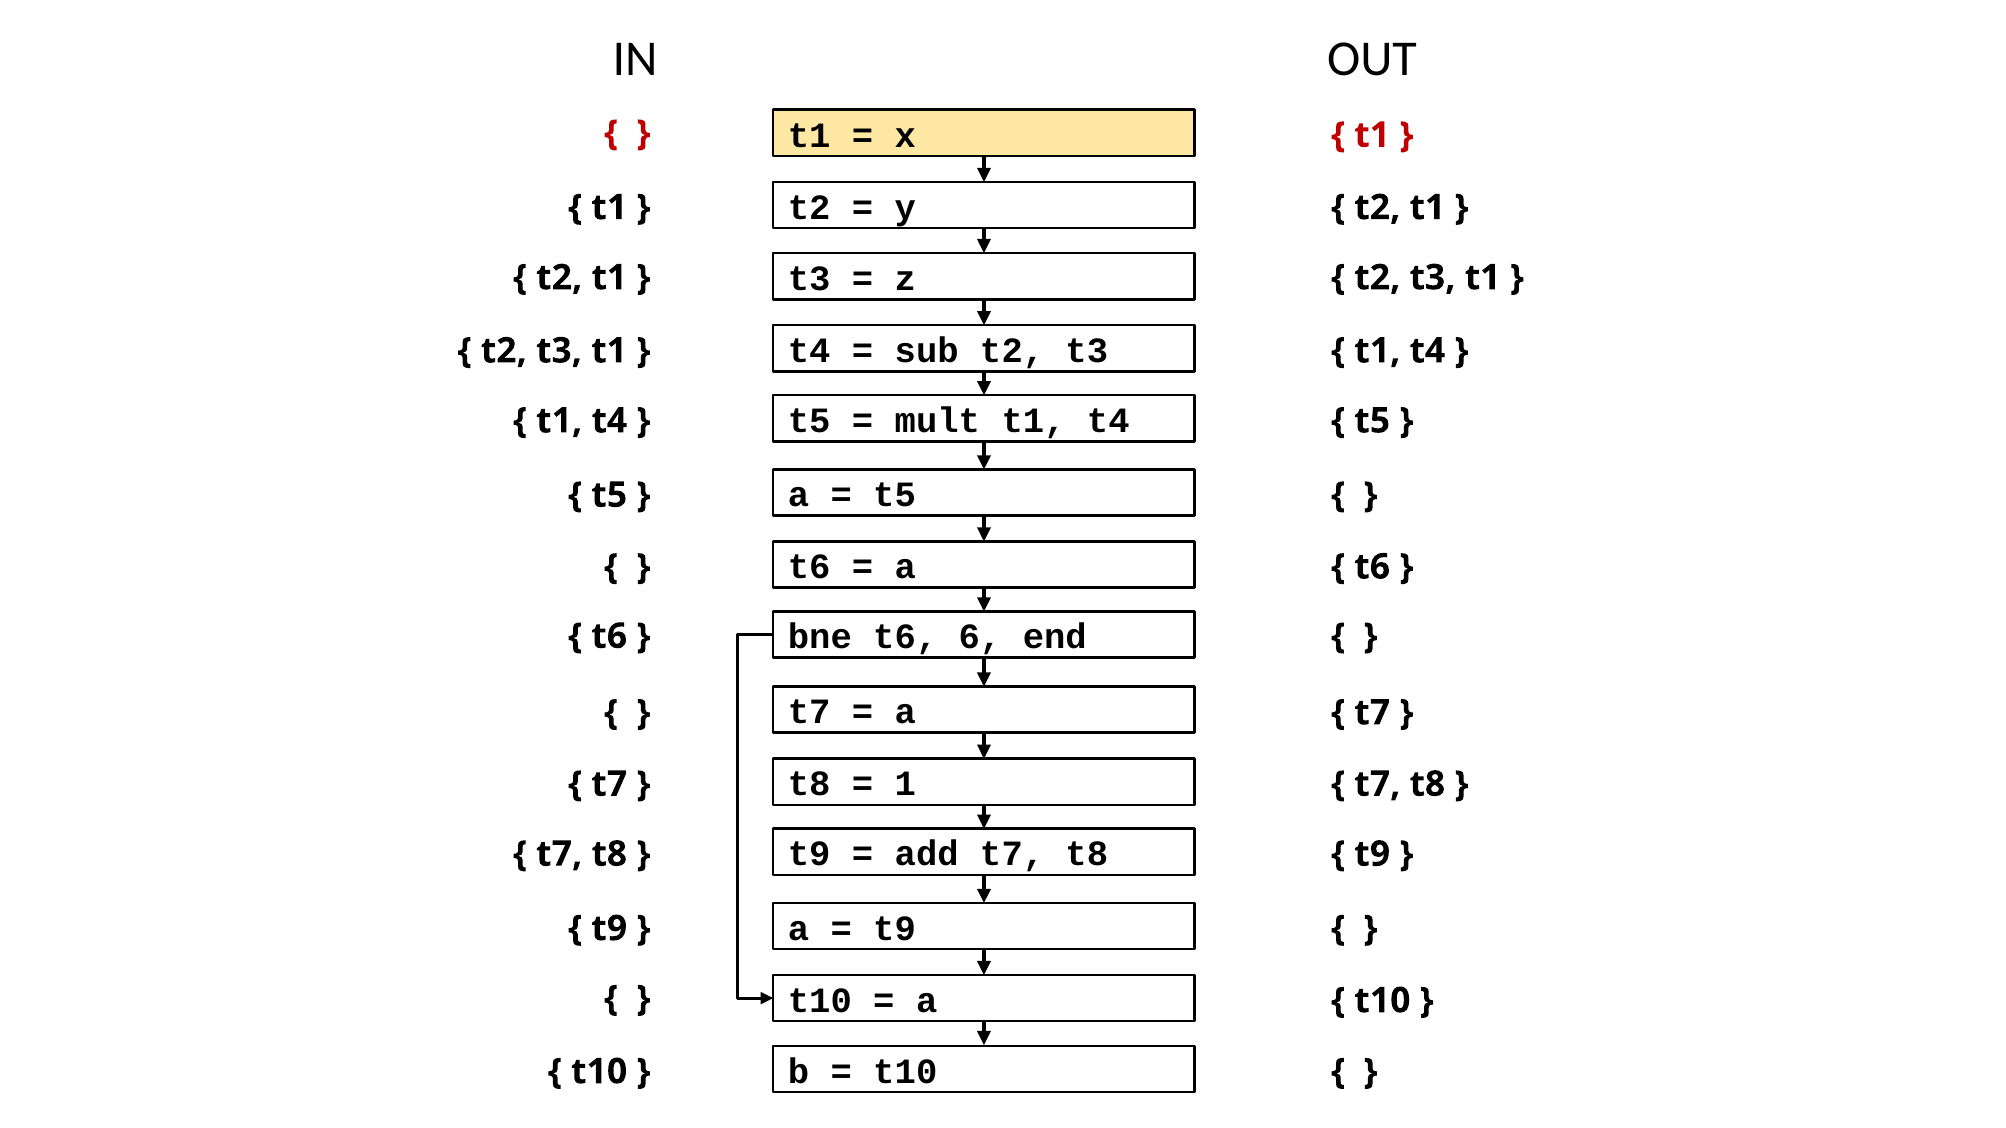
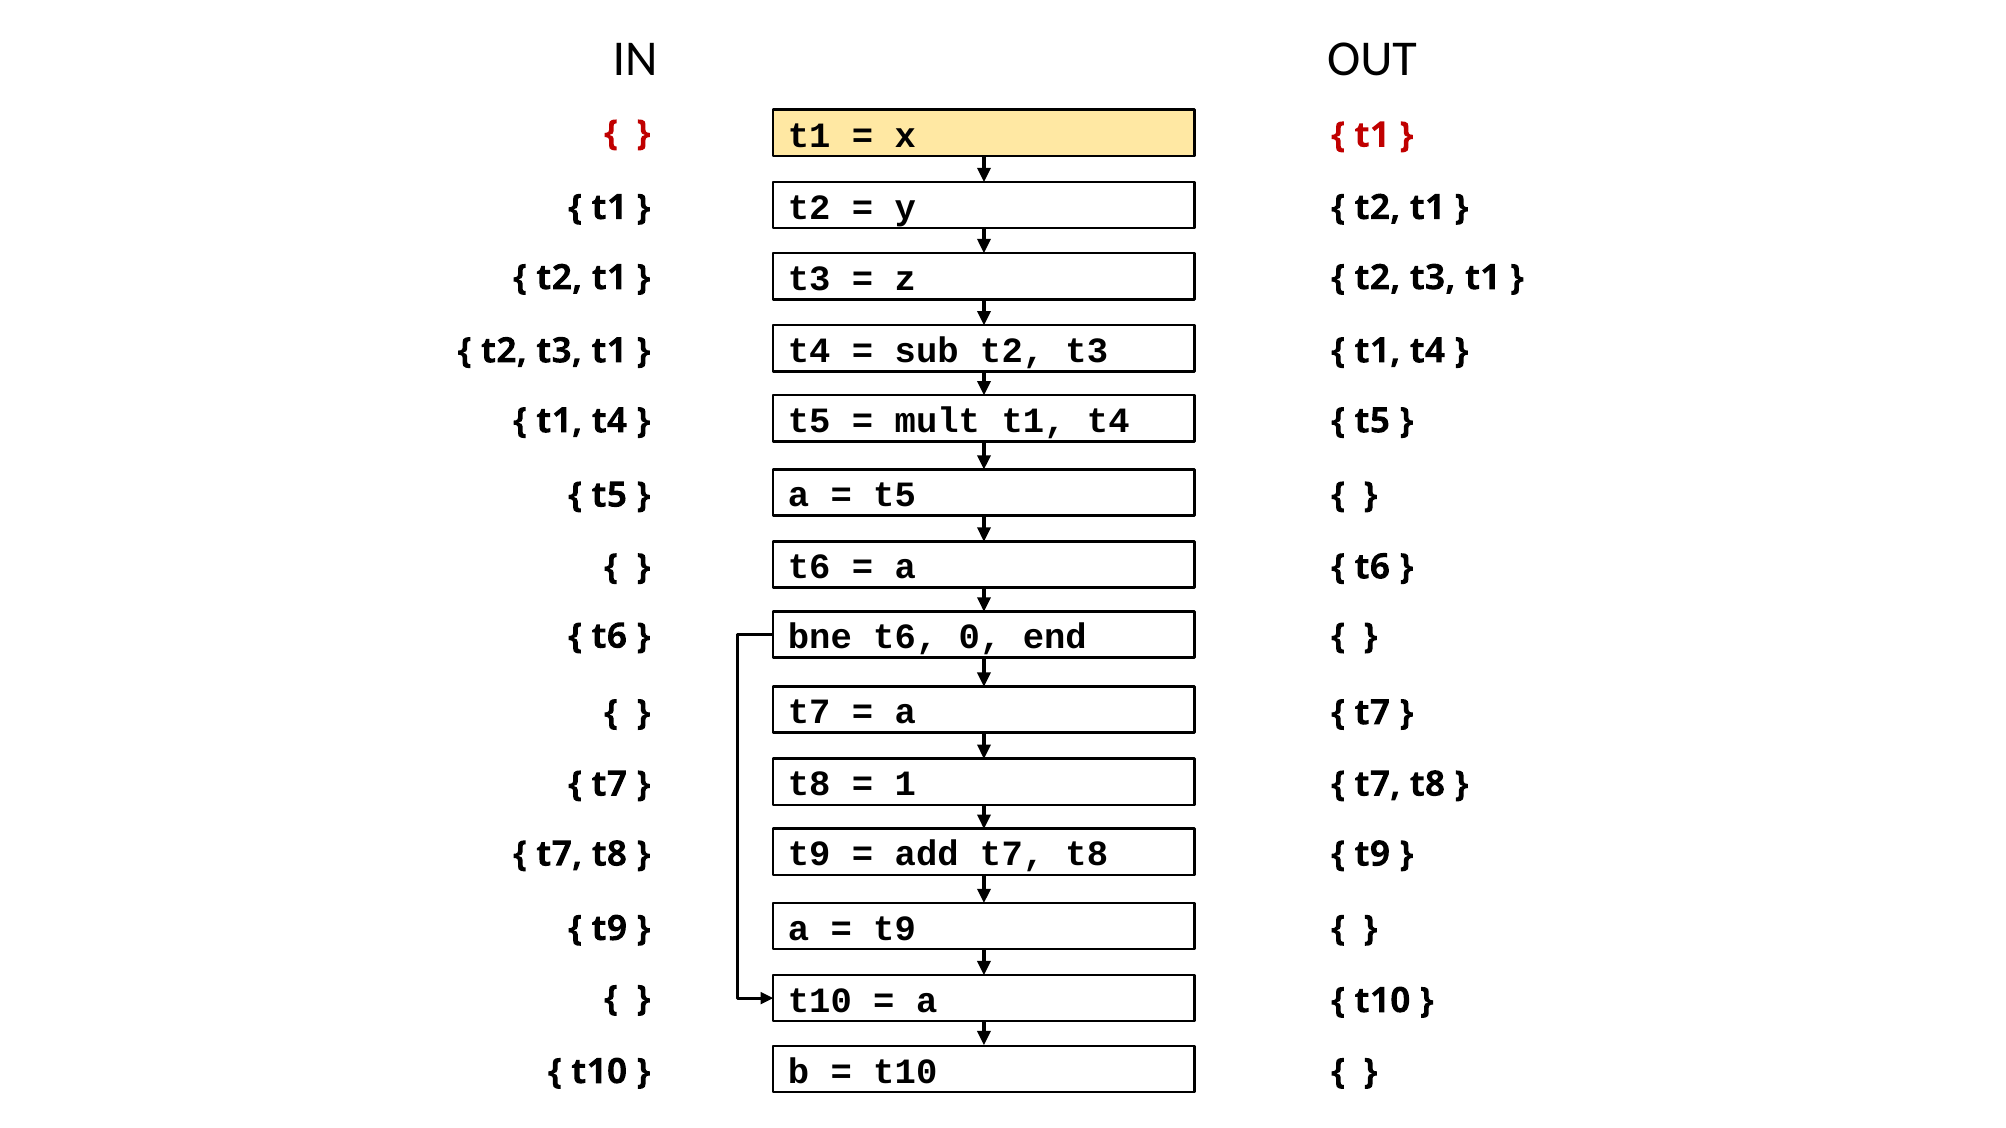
6: 6 -> 0
